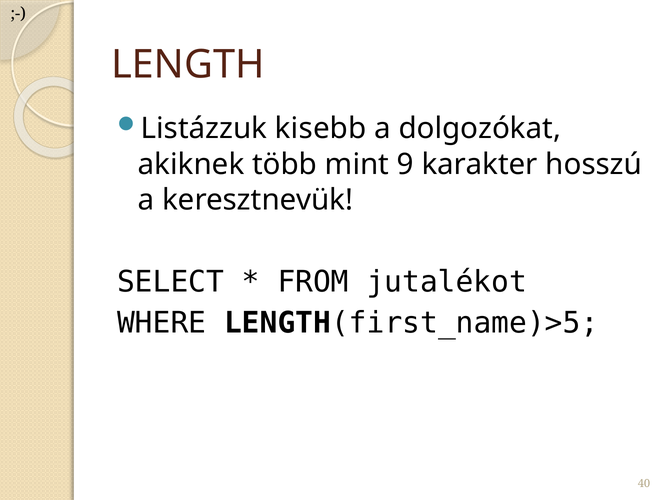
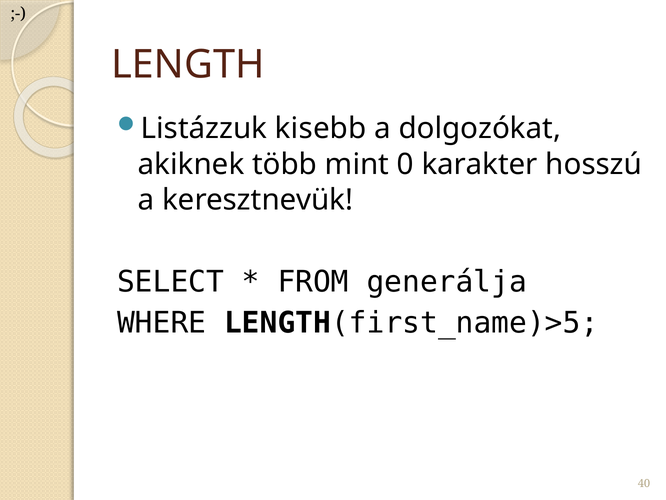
9: 9 -> 0
jutalékot: jutalékot -> generálja
